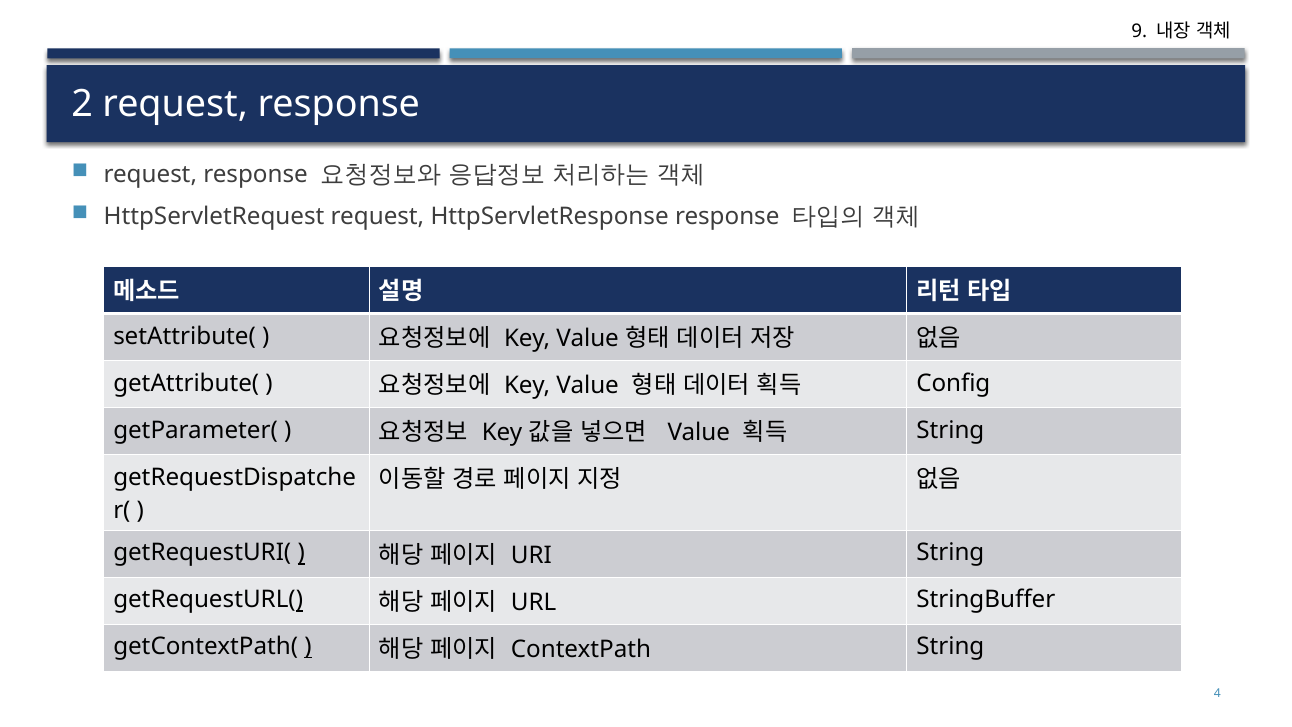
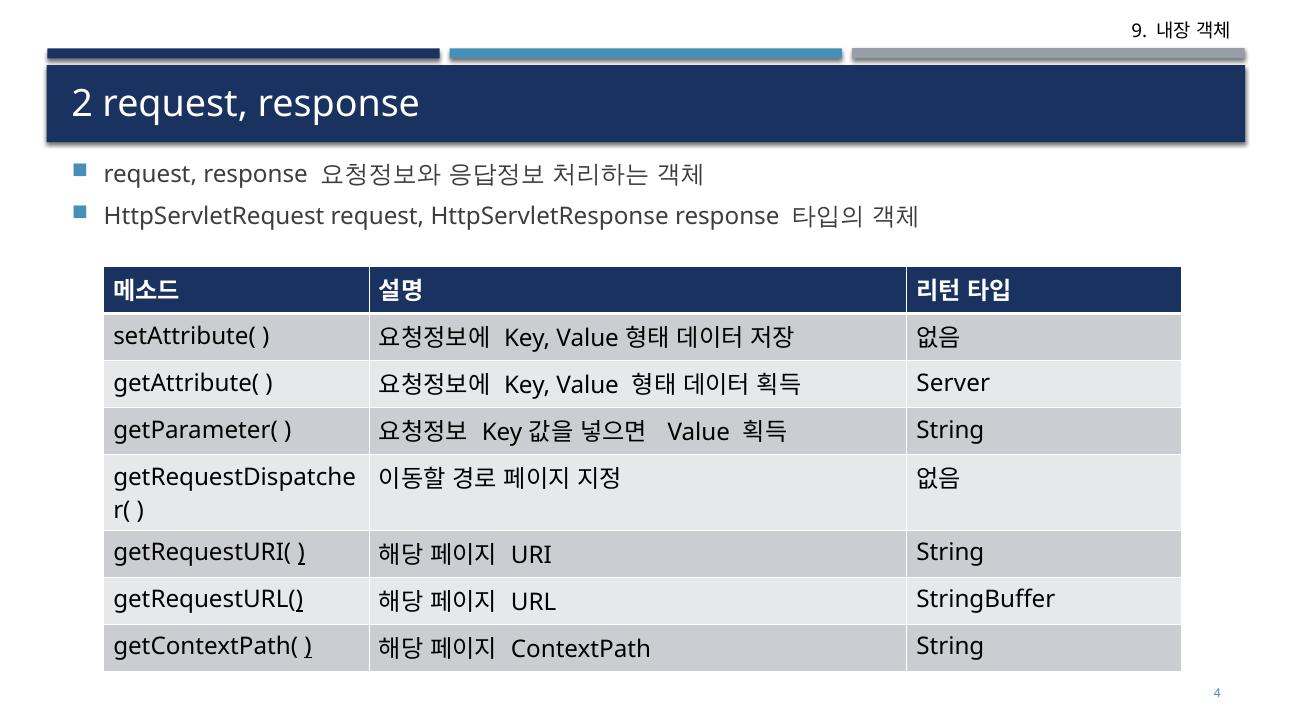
Config: Config -> Server
